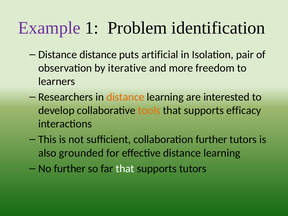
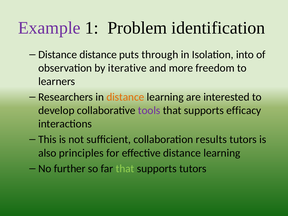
artificial: artificial -> through
pair: pair -> into
tools colour: orange -> purple
collaboration further: further -> results
grounded: grounded -> principles
that at (125, 169) colour: white -> light green
